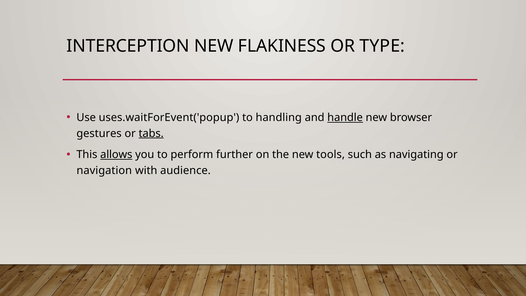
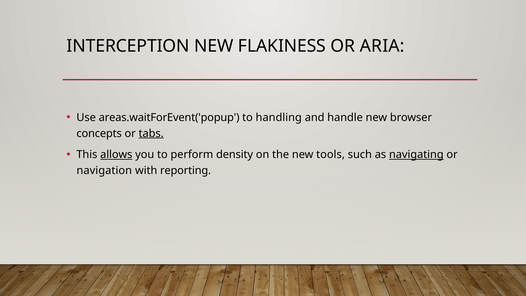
TYPE: TYPE -> ARIA
uses.waitForEvent('popup: uses.waitForEvent('popup -> areas.waitForEvent('popup
handle underline: present -> none
gestures: gestures -> concepts
further: further -> density
navigating underline: none -> present
audience: audience -> reporting
